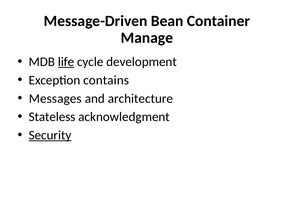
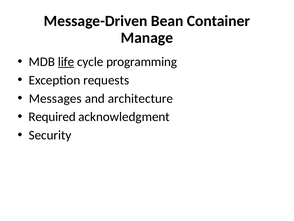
development: development -> programming
contains: contains -> requests
Stateless: Stateless -> Required
Security underline: present -> none
